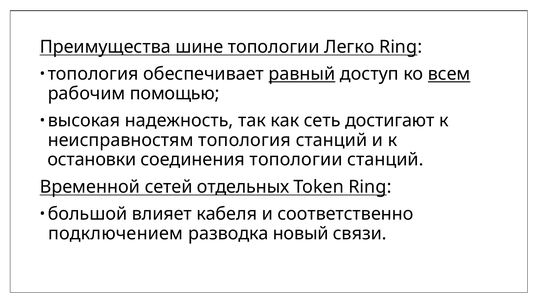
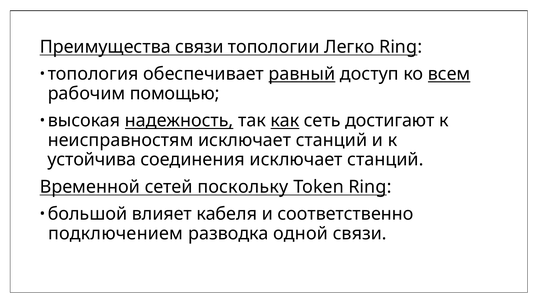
Преимущества шине: шине -> связи
надежность underline: none -> present
как underline: none -> present
неисправностям топология: топология -> исключает
остановки: остановки -> устойчива
соединения топологии: топологии -> исключает
отдельных: отдельных -> поскольку
новый: новый -> одной
